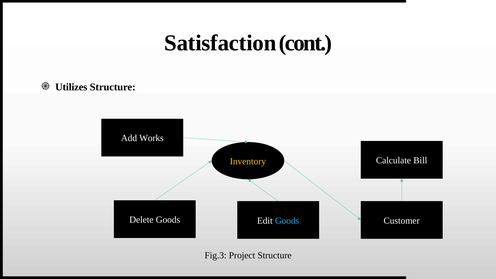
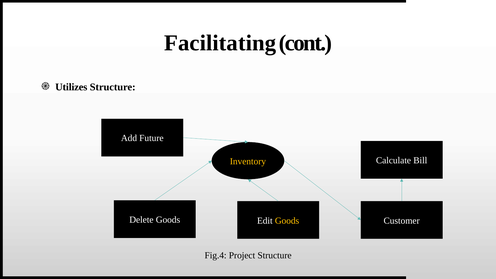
Satisfaction: Satisfaction -> Facilitating
Works: Works -> Future
Goods at (287, 221) colour: light blue -> yellow
Fig.3: Fig.3 -> Fig.4
